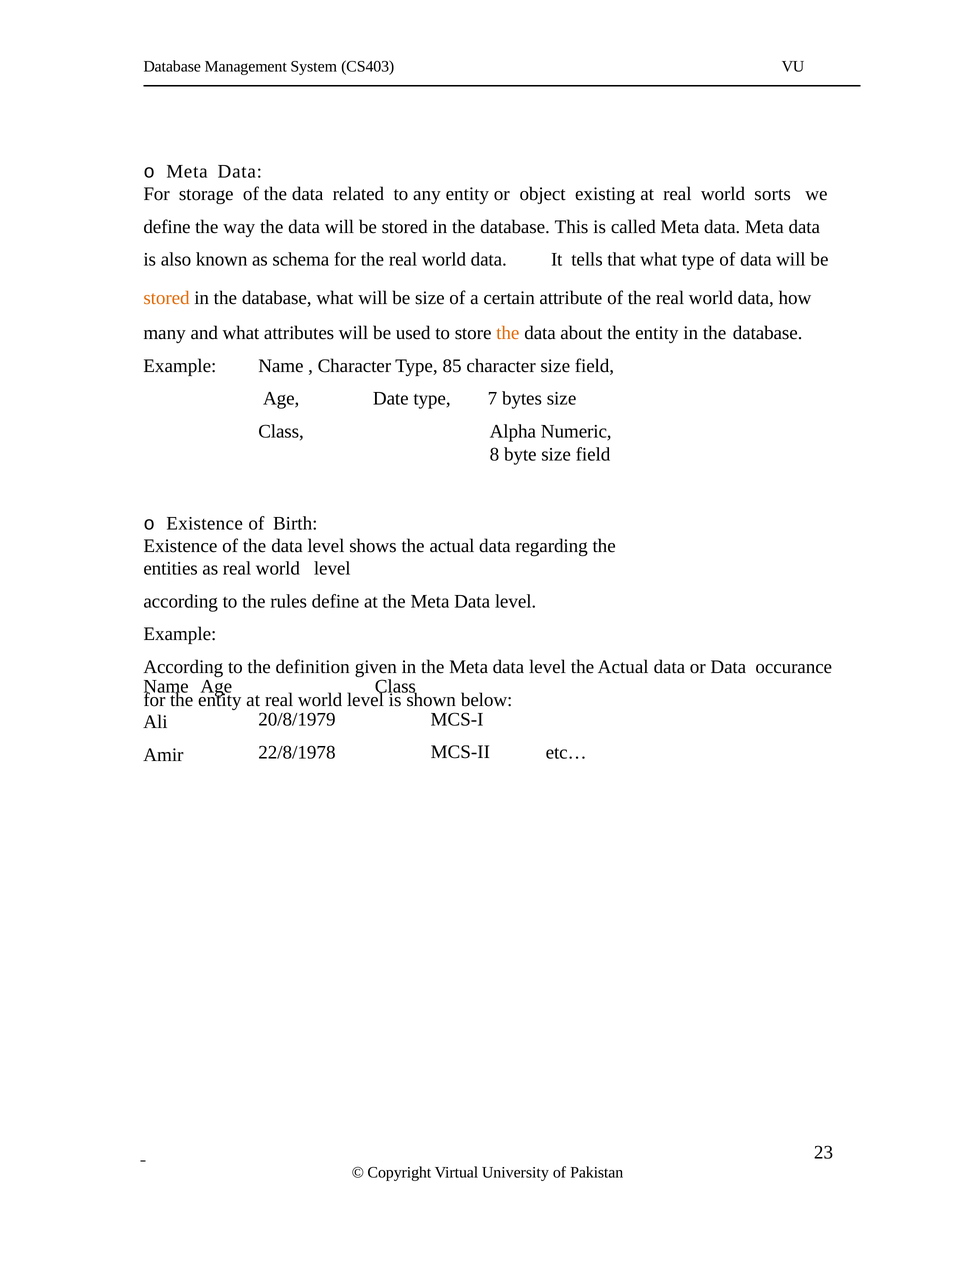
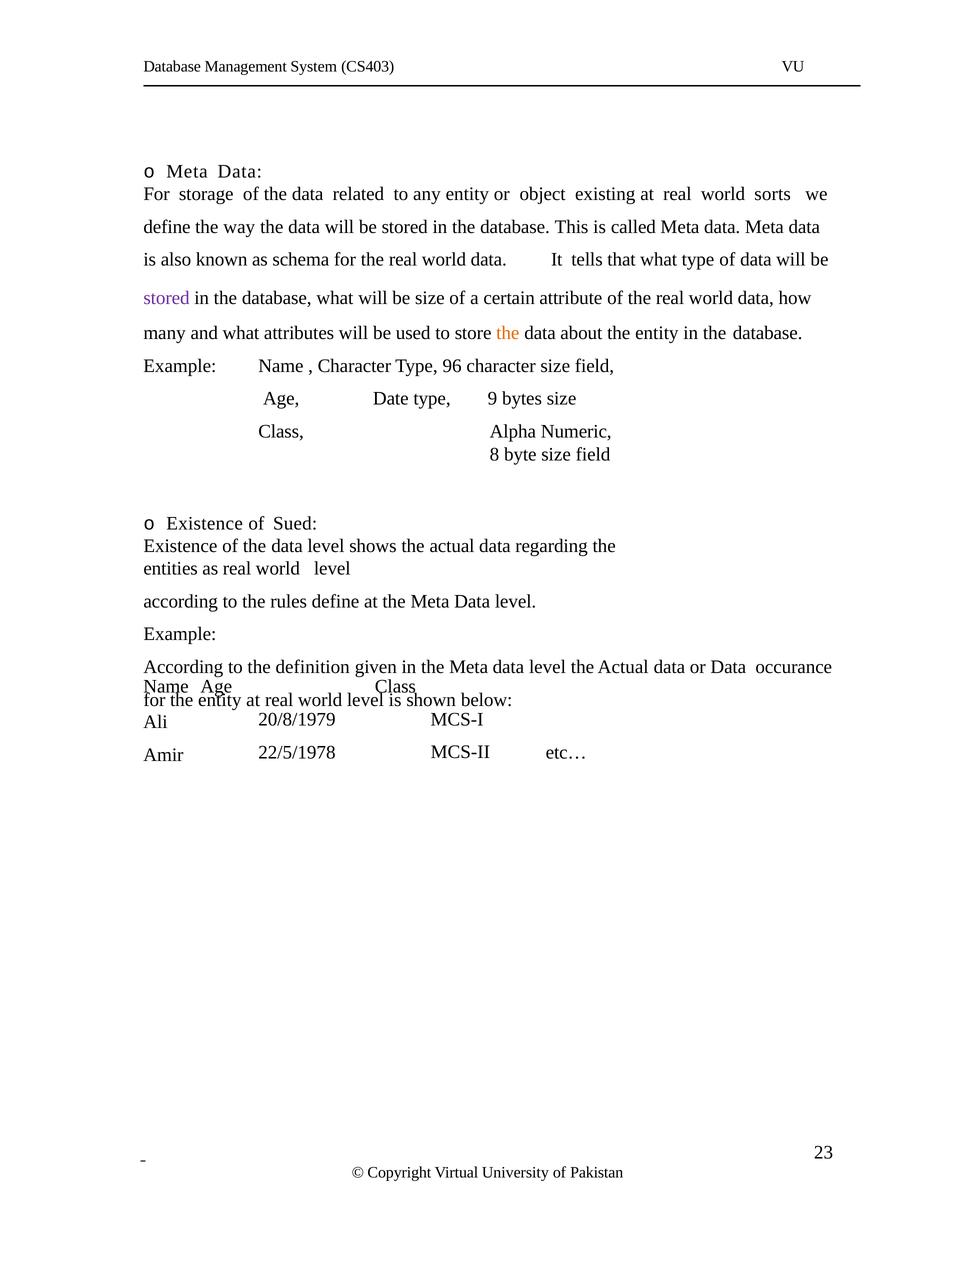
stored at (166, 298) colour: orange -> purple
85: 85 -> 96
7: 7 -> 9
Birth: Birth -> Sued
22/8/1978: 22/8/1978 -> 22/5/1978
